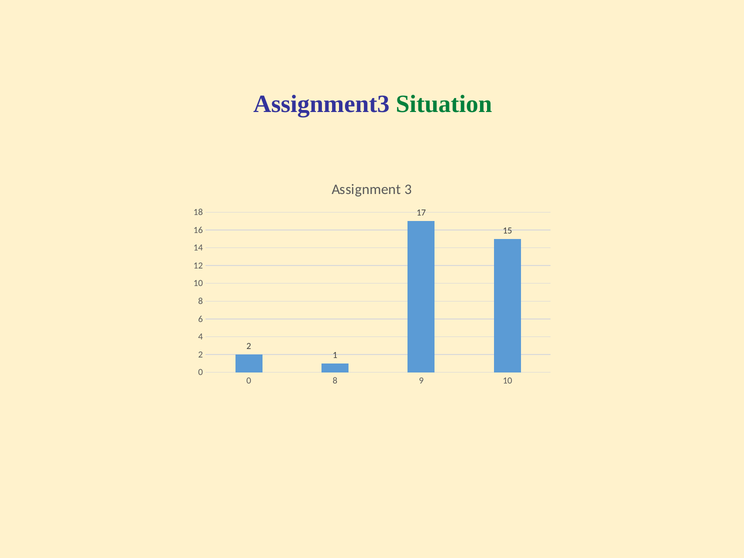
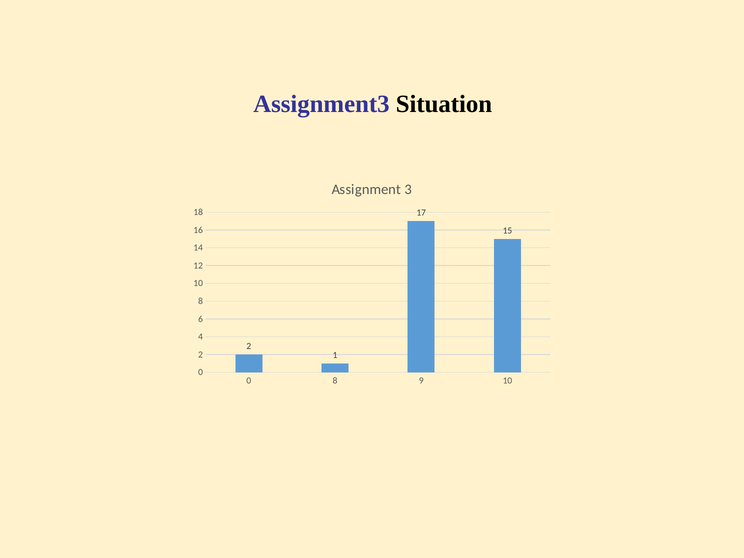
Situation colour: green -> black
